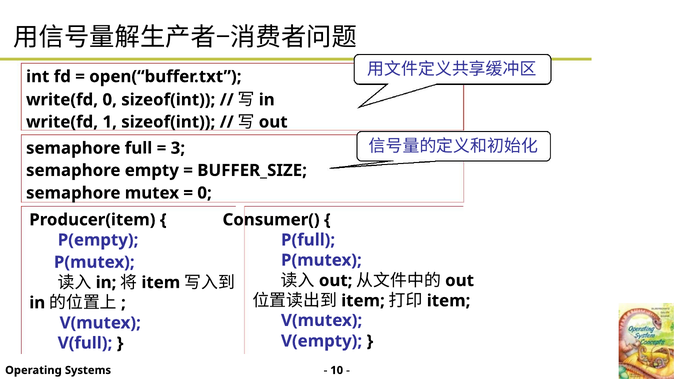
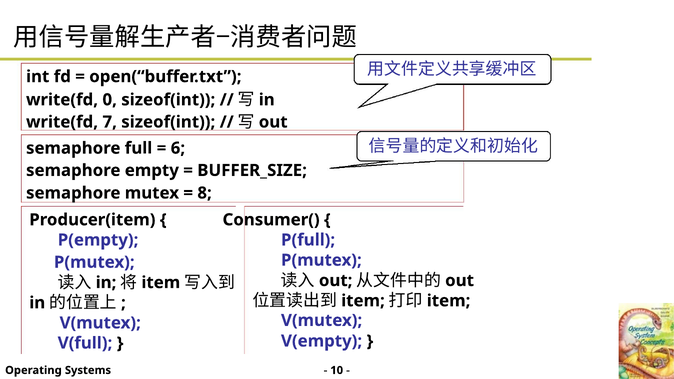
1: 1 -> 7
3: 3 -> 6
0 at (205, 193): 0 -> 8
